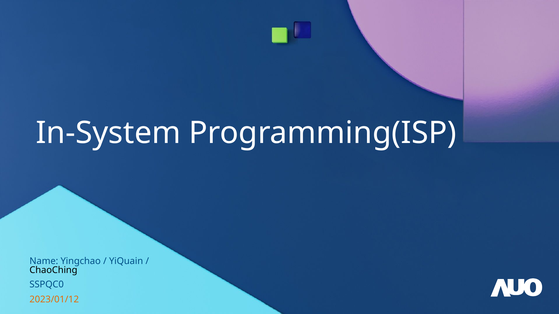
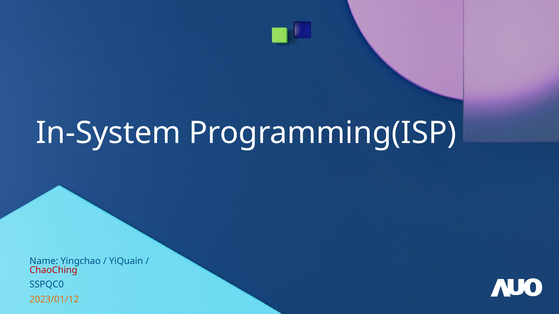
ChaoChing colour: black -> red
